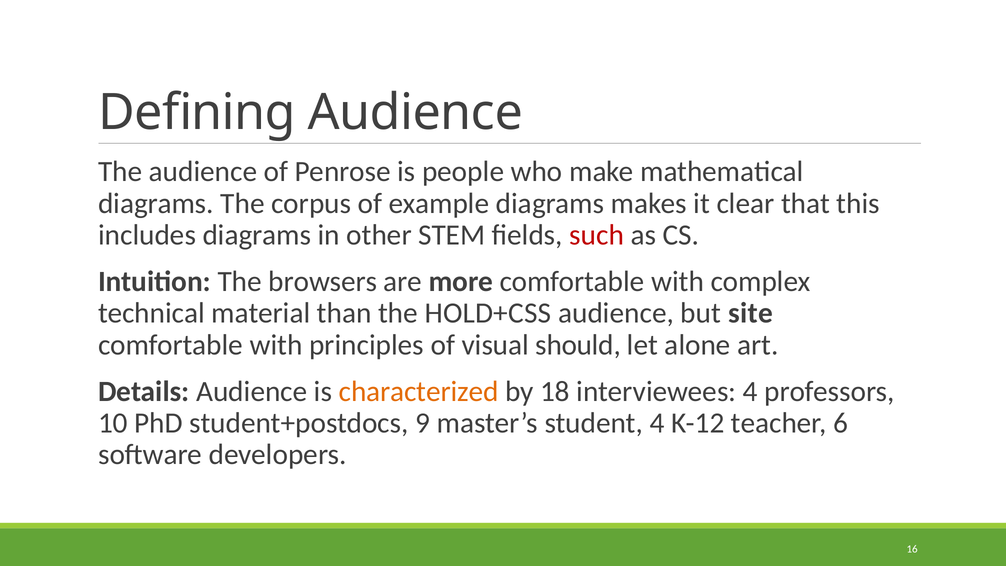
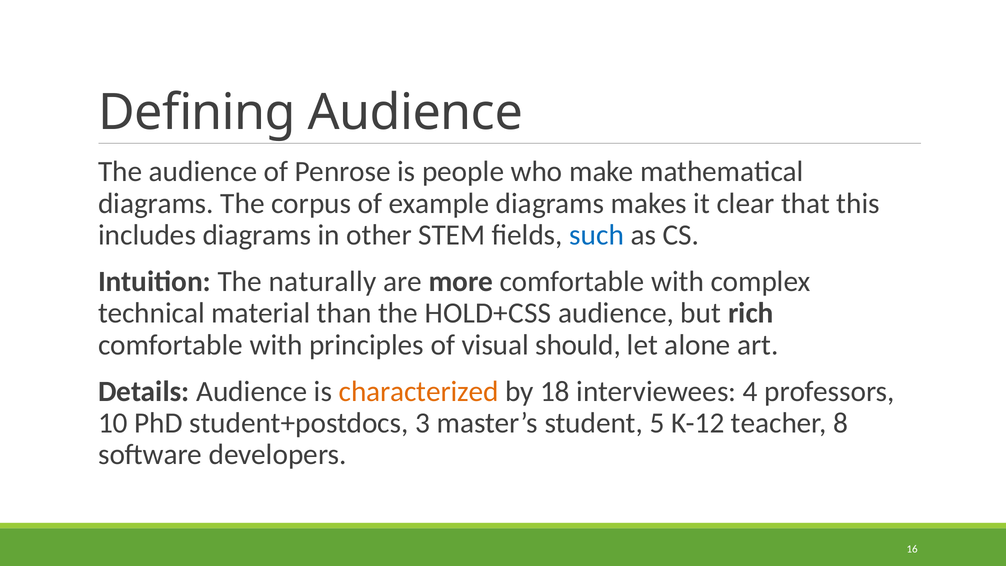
such colour: red -> blue
browsers: browsers -> naturally
site: site -> rich
9: 9 -> 3
student 4: 4 -> 5
6: 6 -> 8
